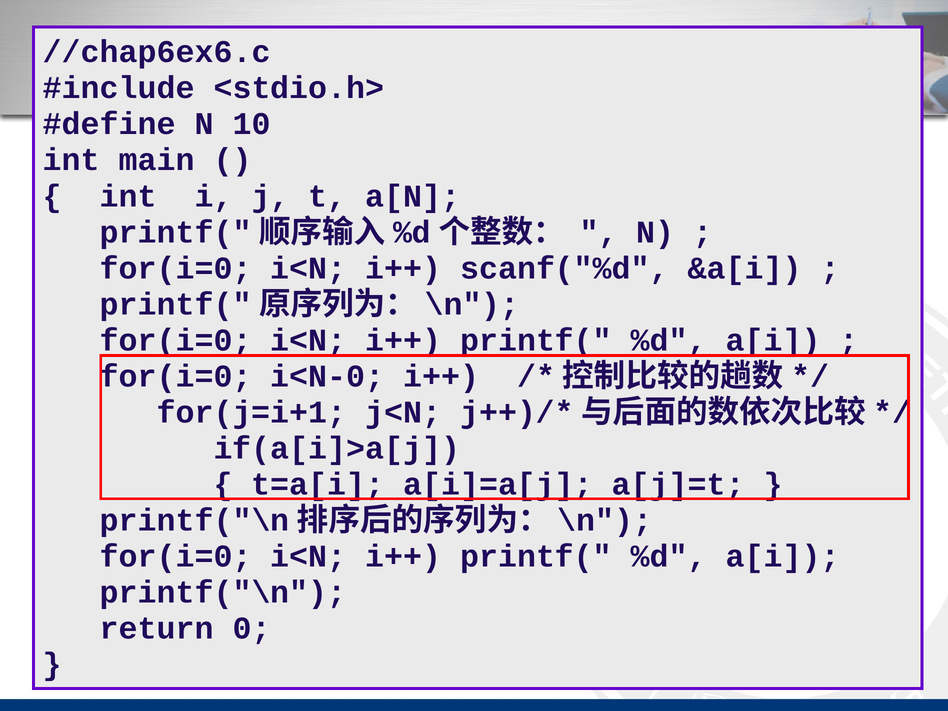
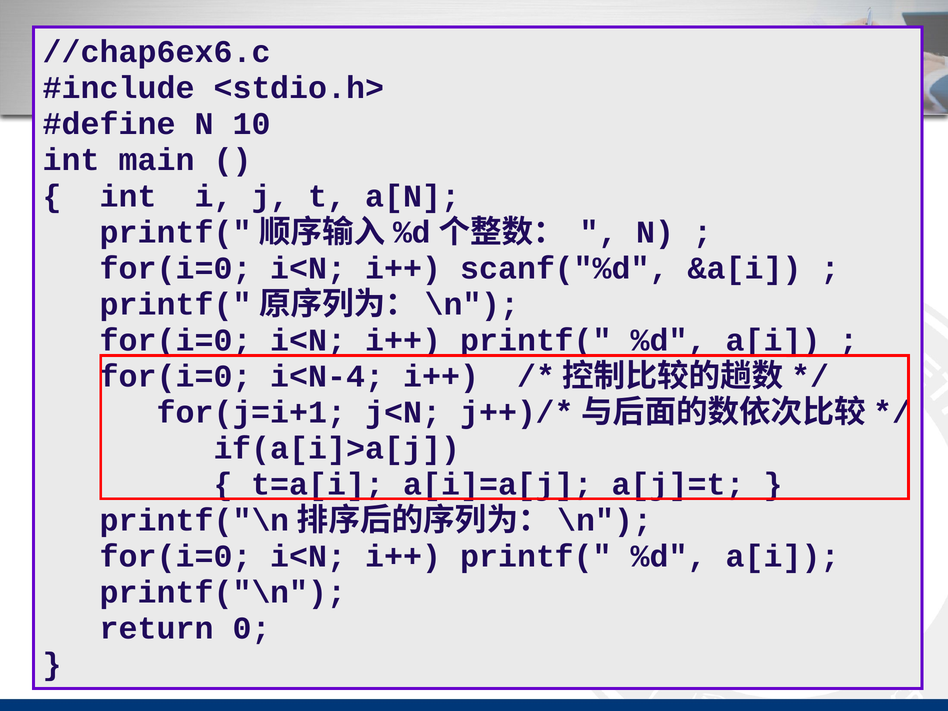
i<N-0: i<N-0 -> i<N-4
